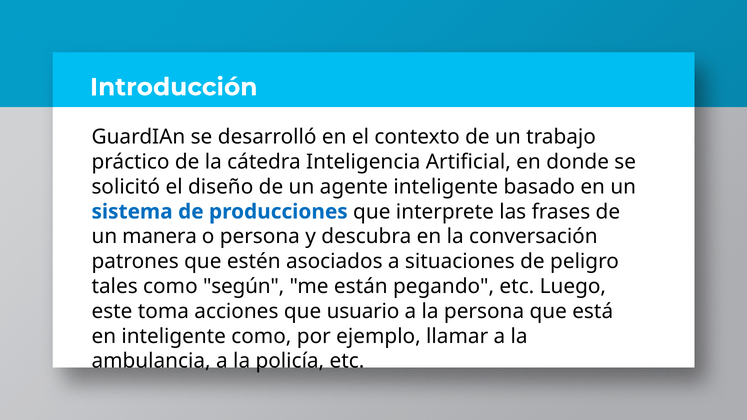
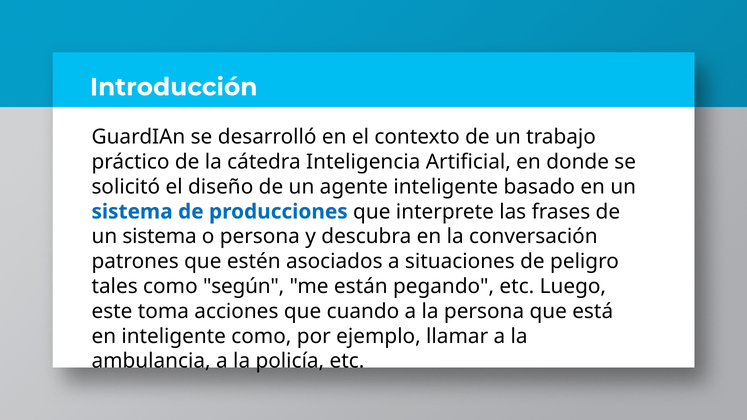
manera at (160, 237): manera -> sistema
usuario: usuario -> cuando
